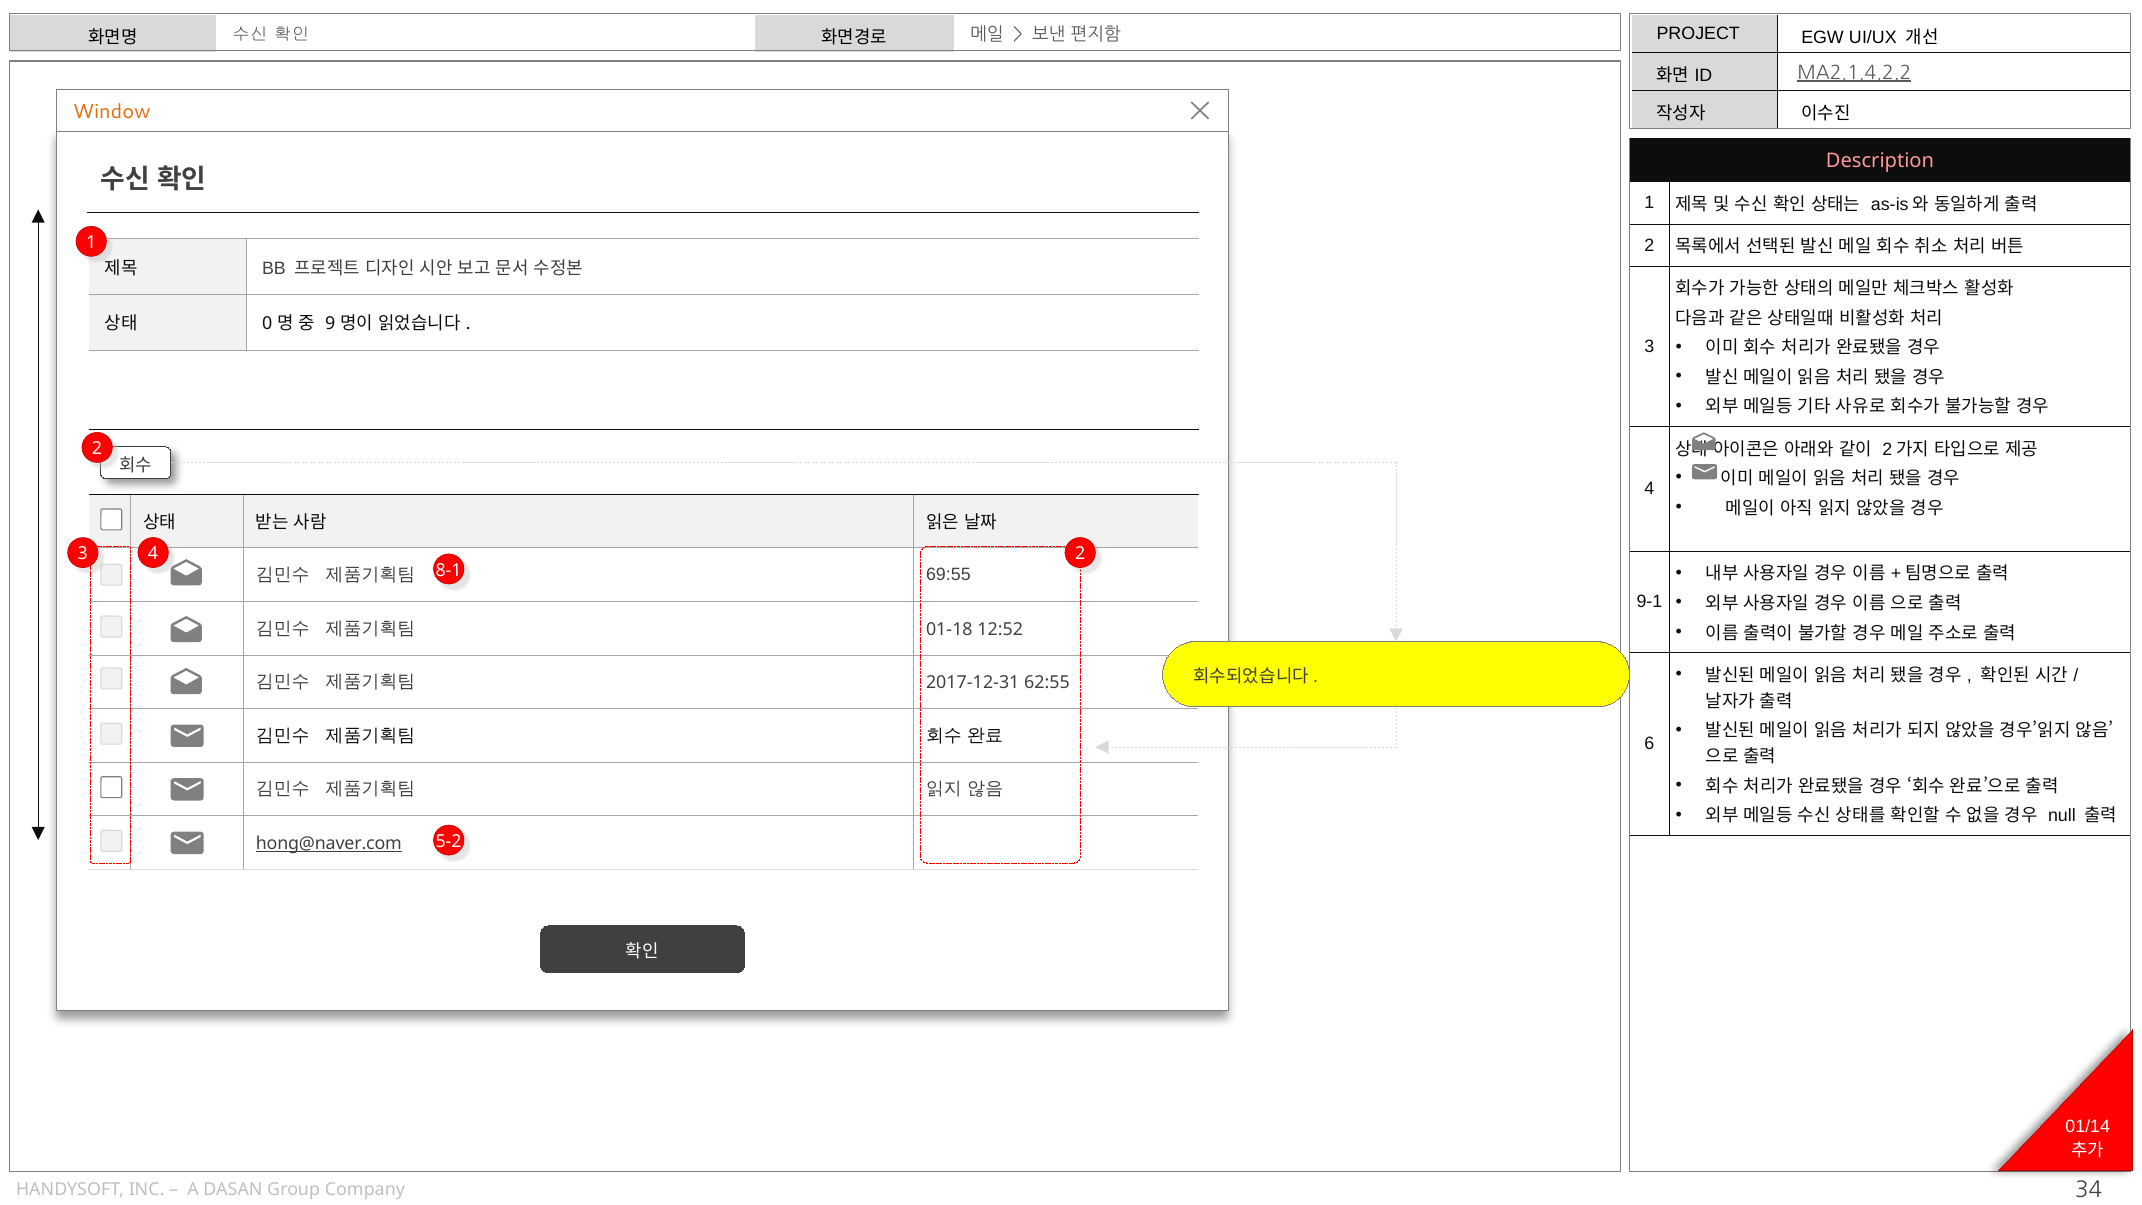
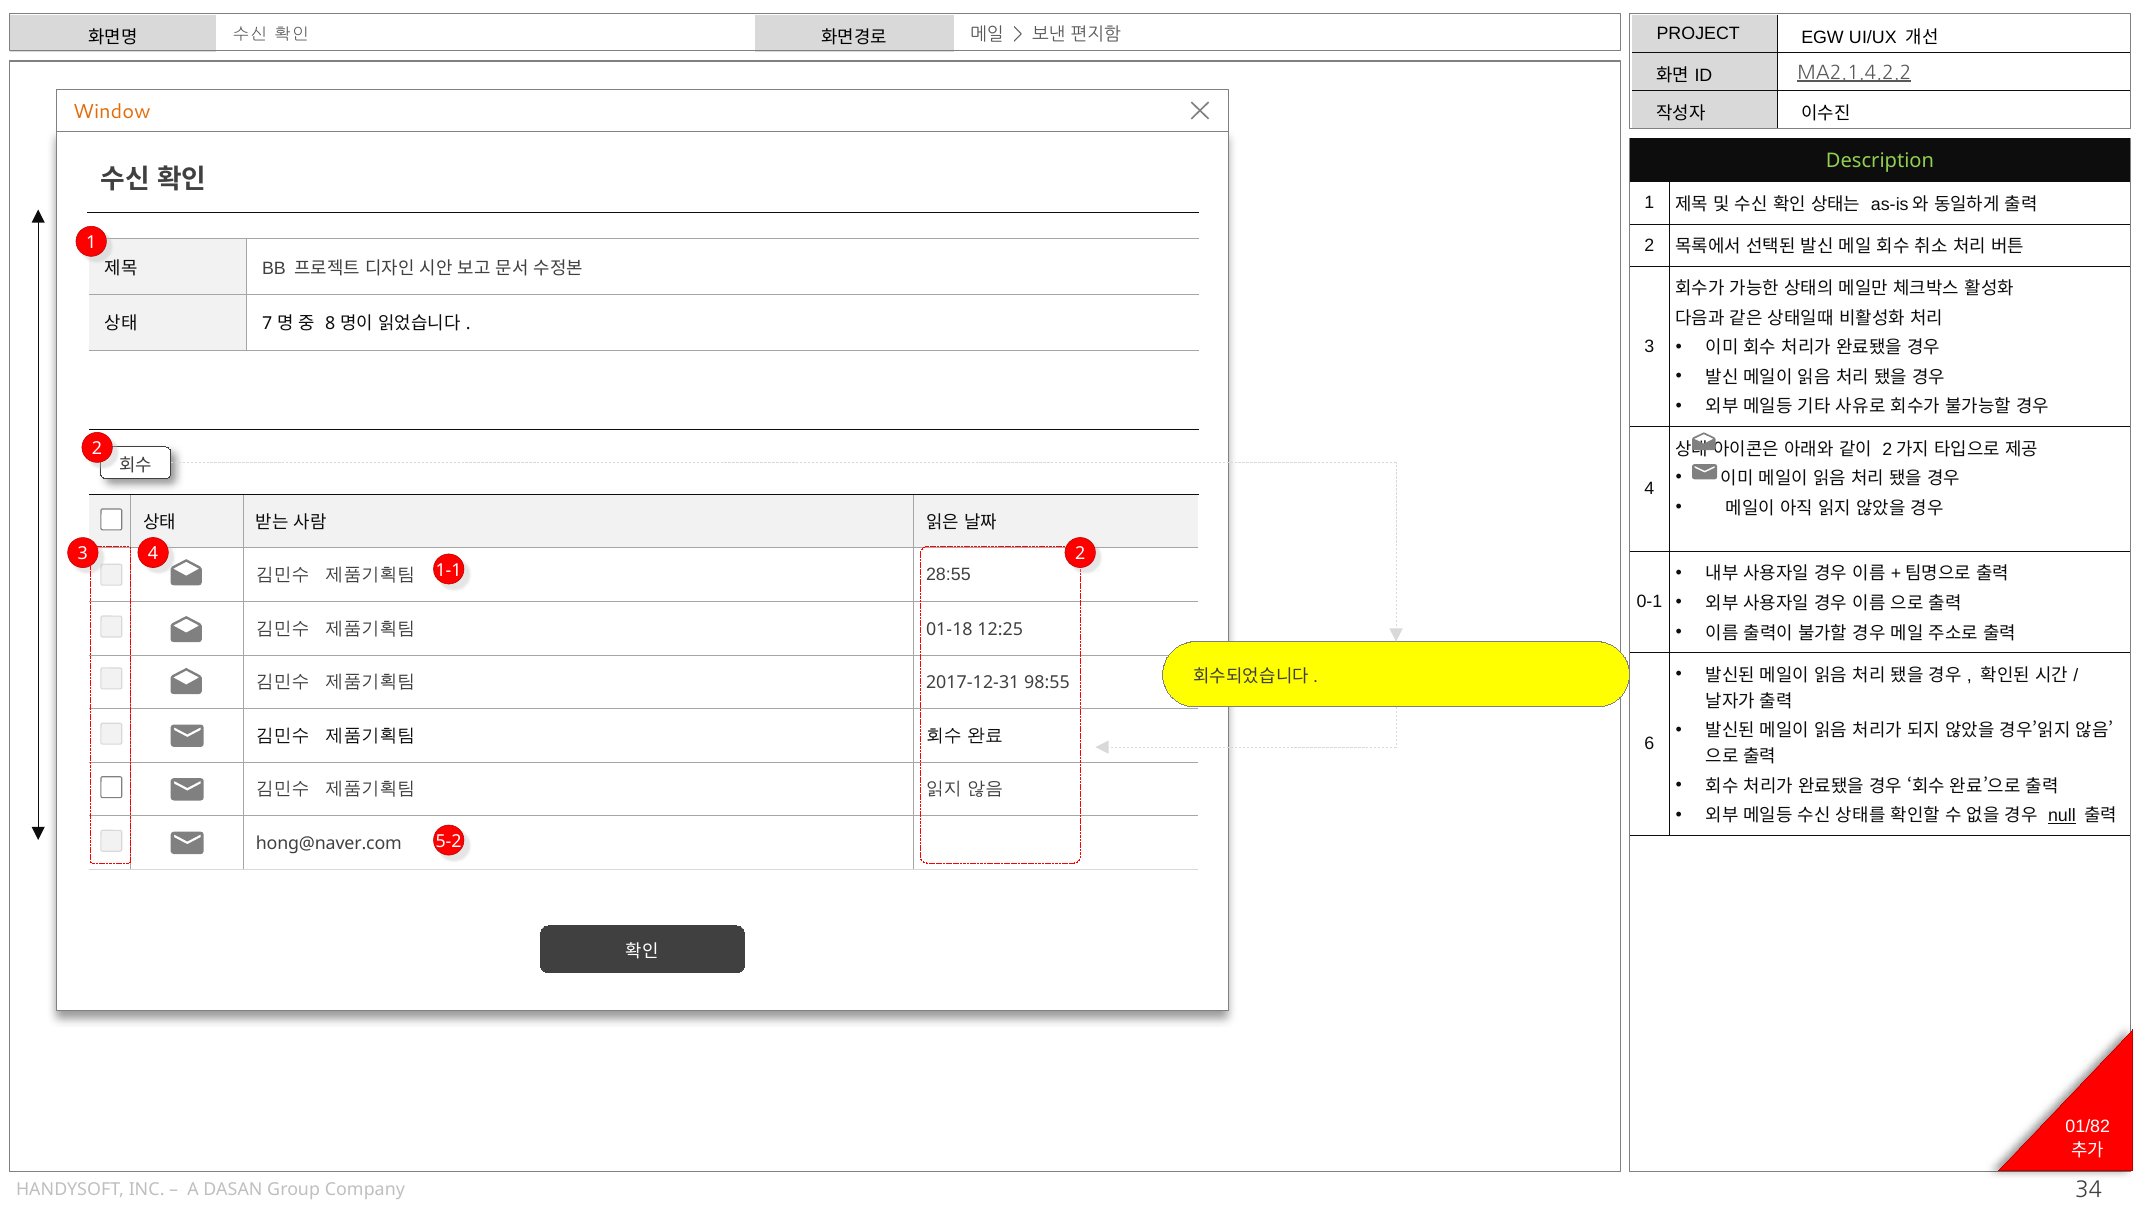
Description colour: pink -> light green
0: 0 -> 7
9: 9 -> 8
8-1: 8-1 -> 1-1
69:55: 69:55 -> 28:55
9-1: 9-1 -> 0-1
12:52: 12:52 -> 12:25
62:55: 62:55 -> 98:55
null underline: none -> present
hong@naver.com underline: present -> none
01/14: 01/14 -> 01/82
